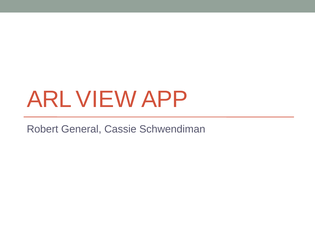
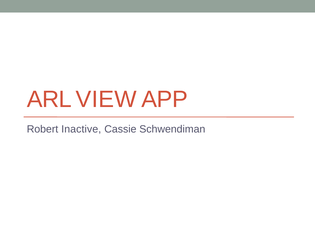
General: General -> Inactive
